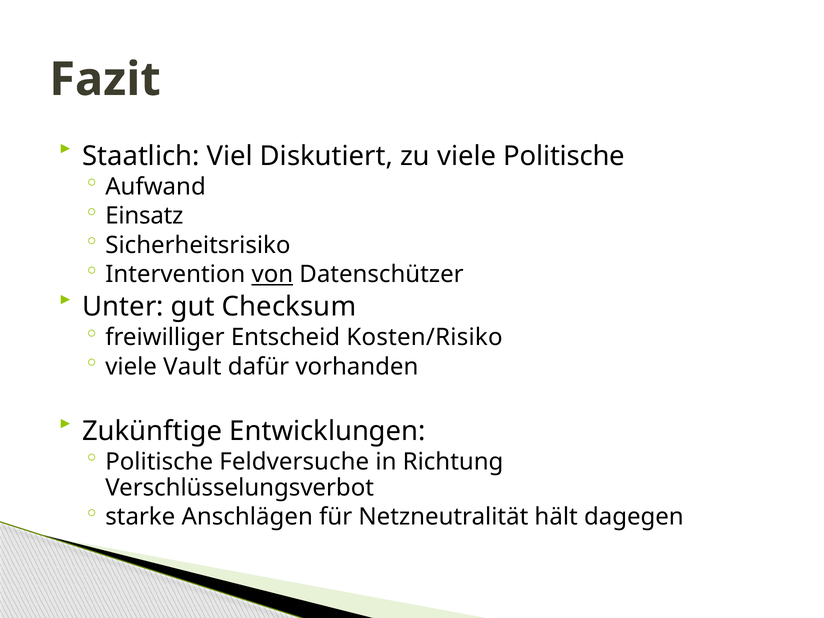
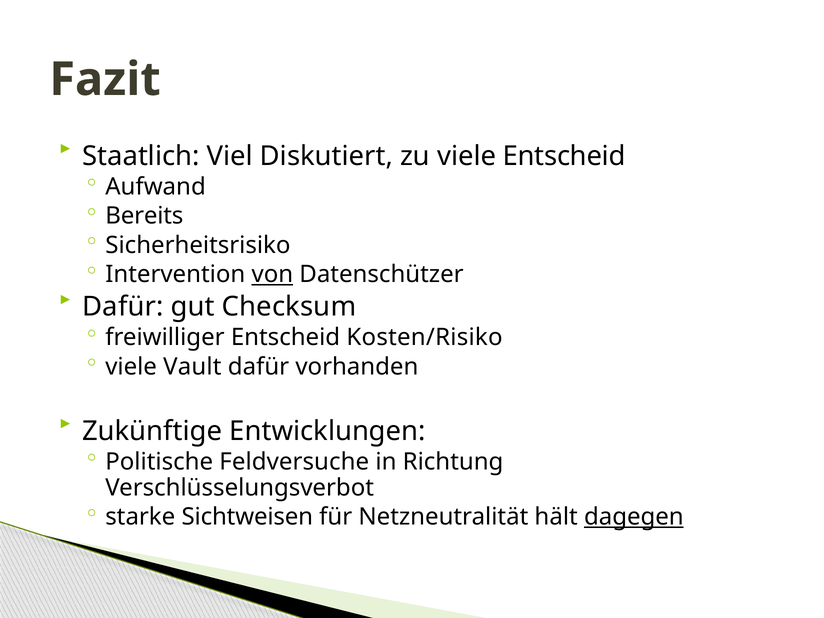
viele Politische: Politische -> Entscheid
Einsatz: Einsatz -> Bereits
Unter at (123, 307): Unter -> Dafür
Anschlägen: Anschlägen -> Sichtweisen
dagegen underline: none -> present
